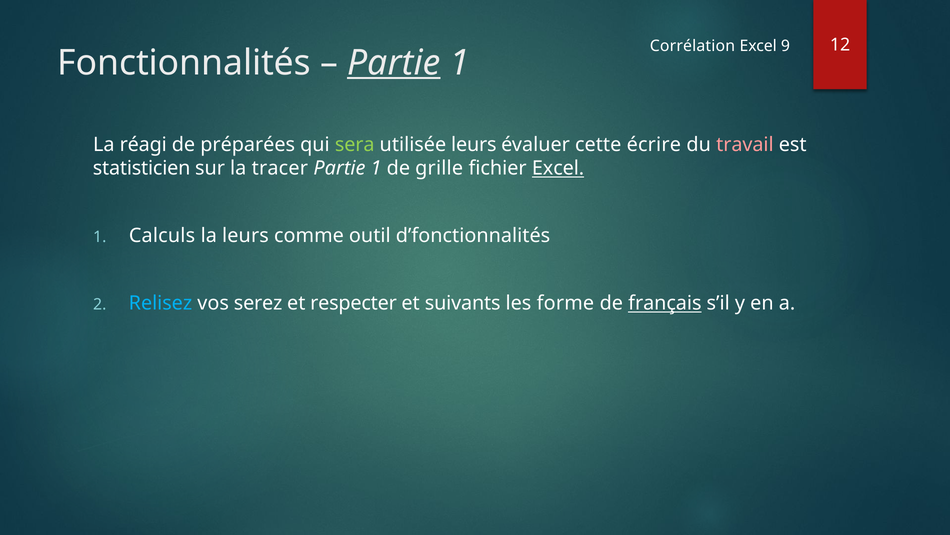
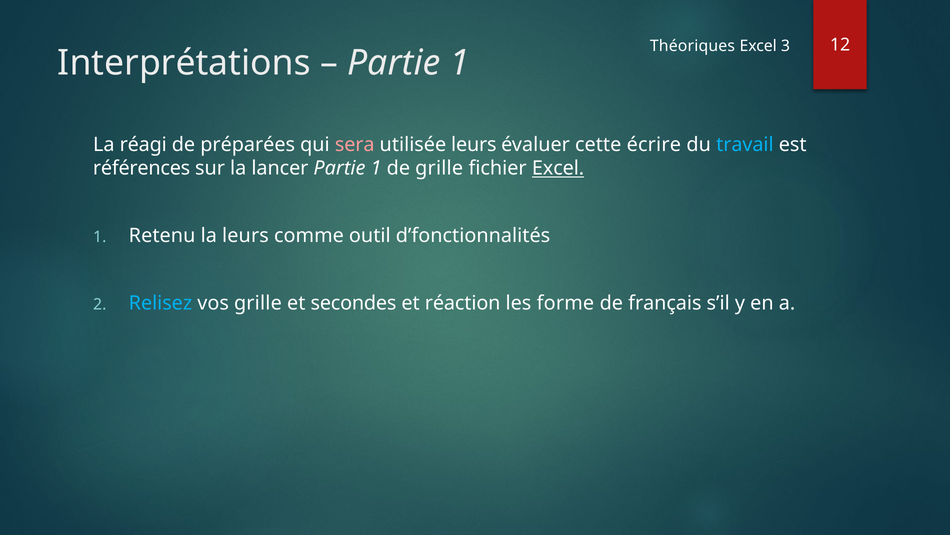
Corrélation: Corrélation -> Théoriques
9: 9 -> 3
Fonctionnalités: Fonctionnalités -> Interprétations
Partie at (394, 63) underline: present -> none
sera colour: light green -> pink
travail colour: pink -> light blue
statisticien: statisticien -> références
tracer: tracer -> lancer
Calculs: Calculs -> Retenu
vos serez: serez -> grille
respecter: respecter -> secondes
suivants: suivants -> réaction
français underline: present -> none
